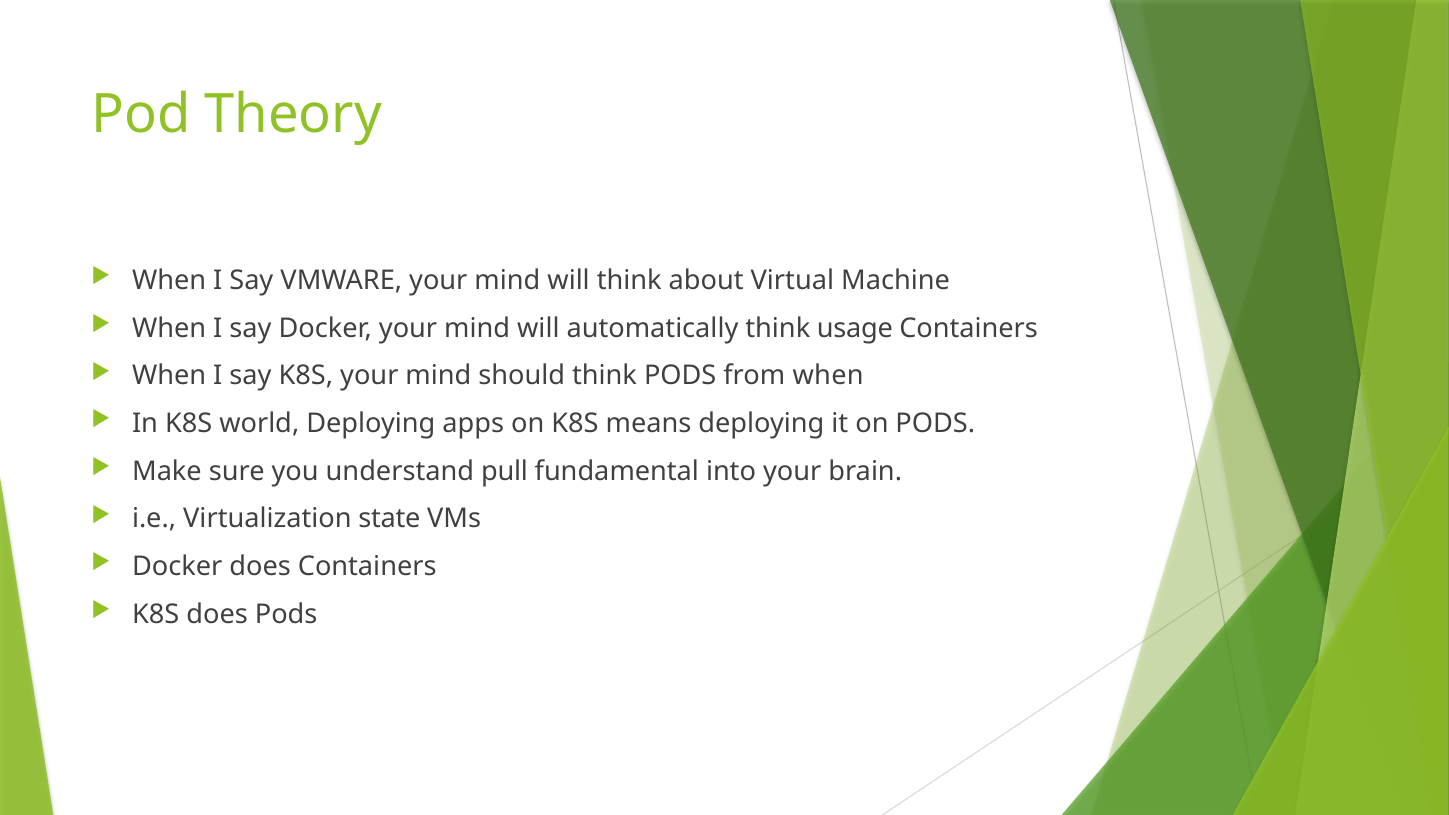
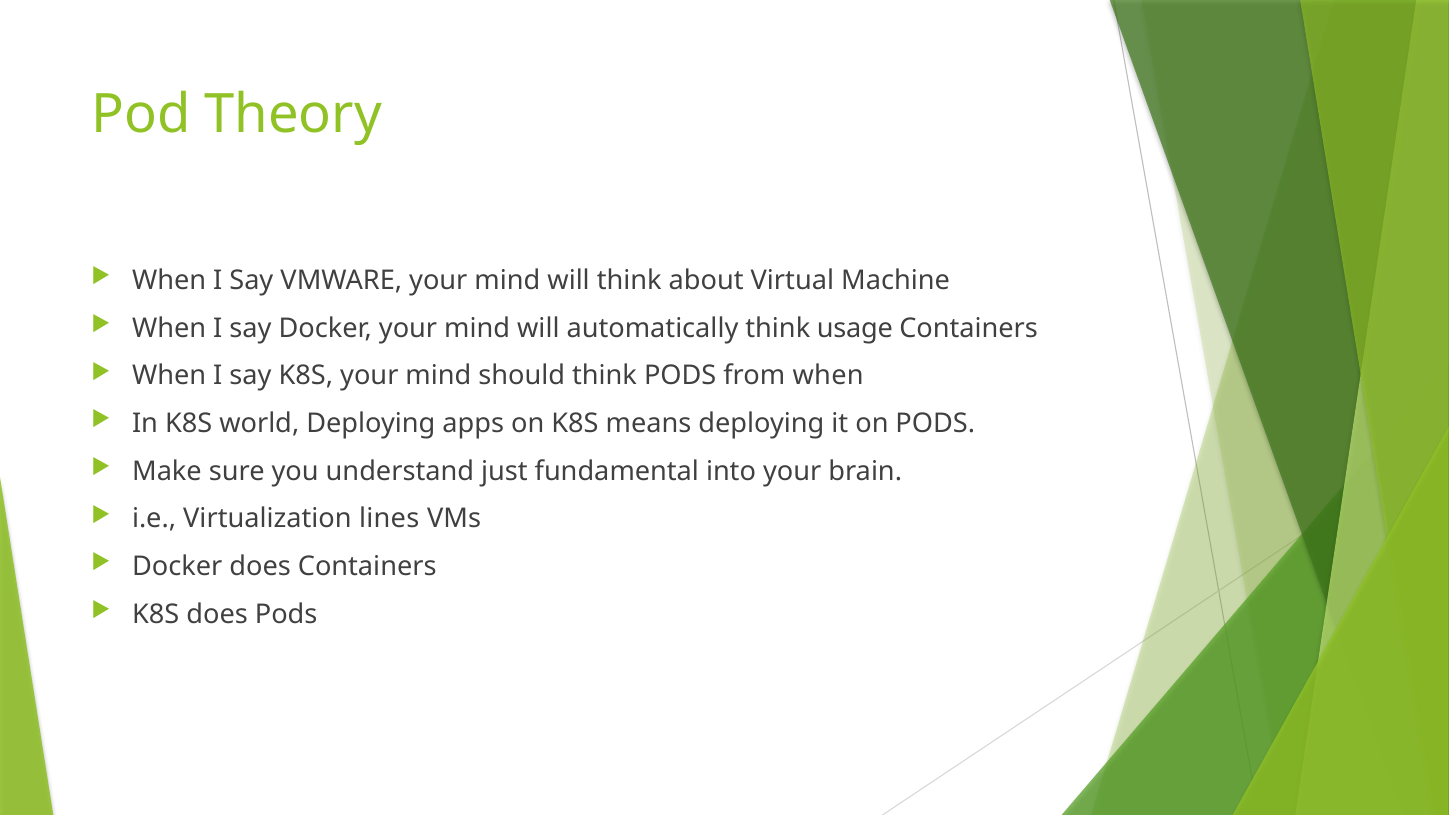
pull: pull -> just
state: state -> lines
